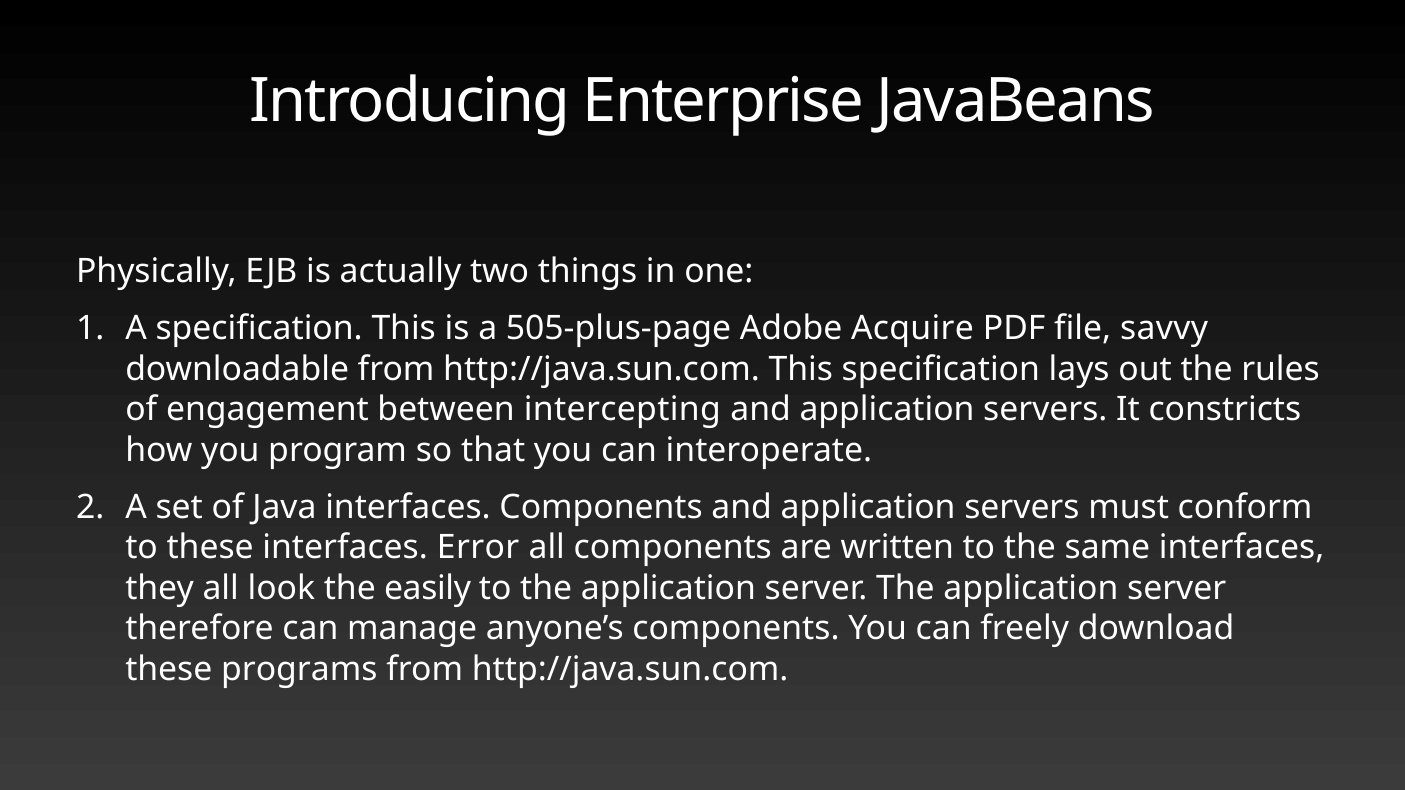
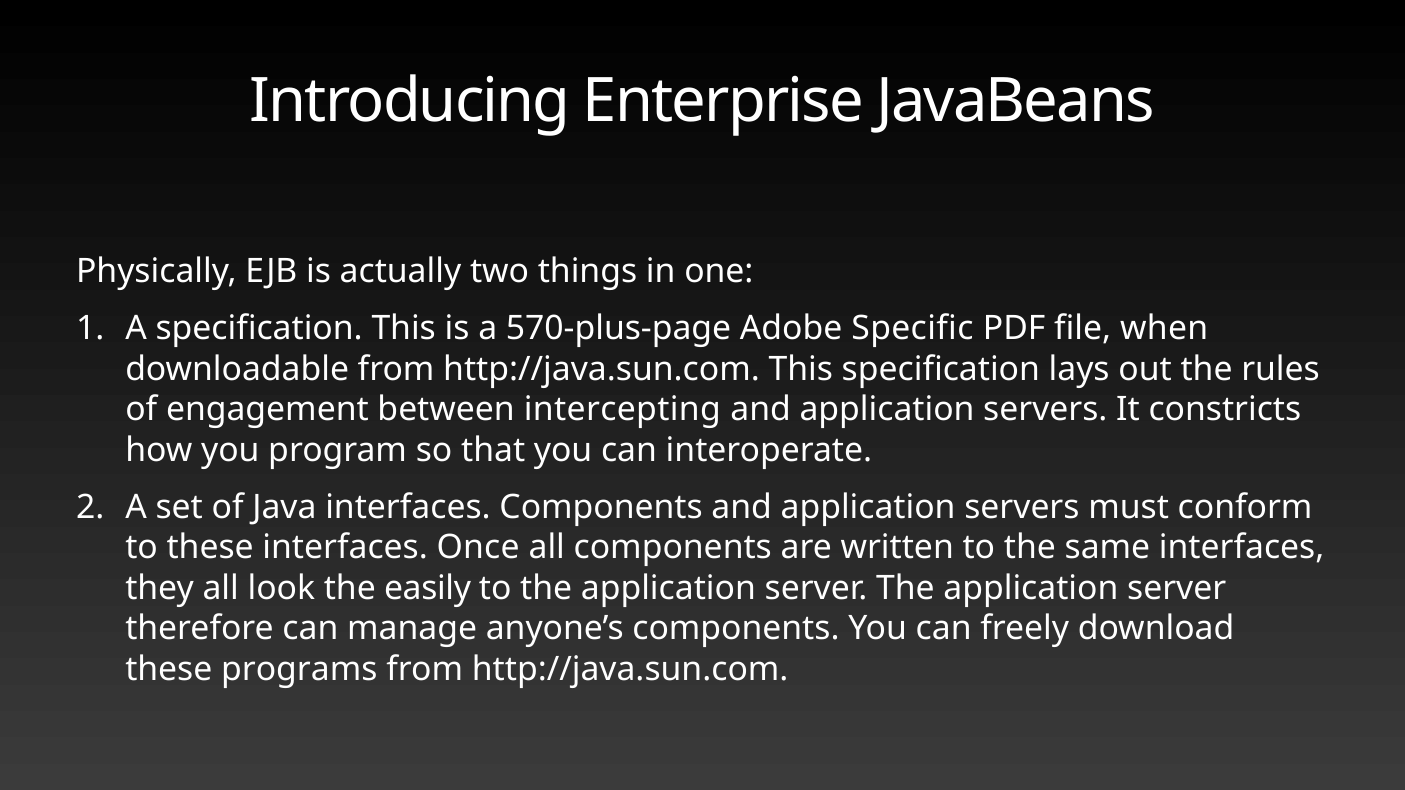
505-plus-page: 505-plus-page -> 570-plus-page
Acquire: Acquire -> Specific
savvy: savvy -> when
Error: Error -> Once
